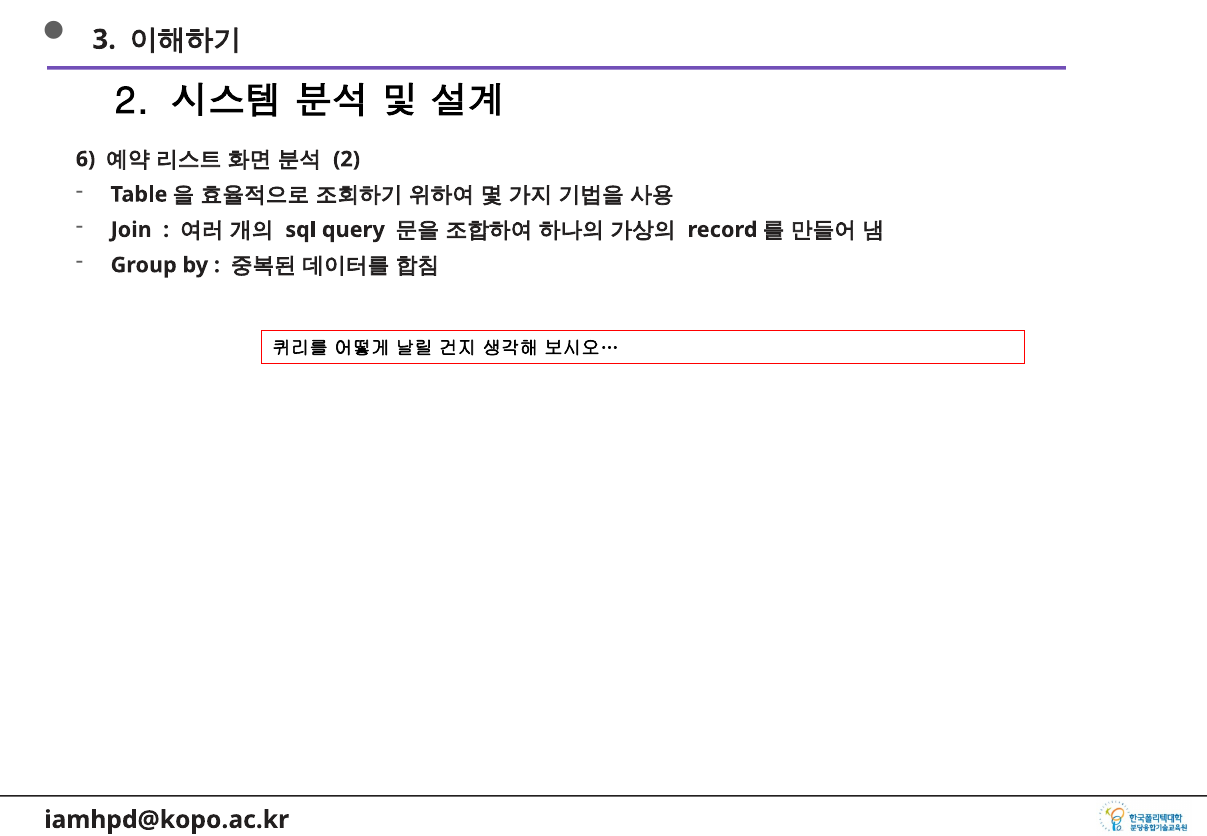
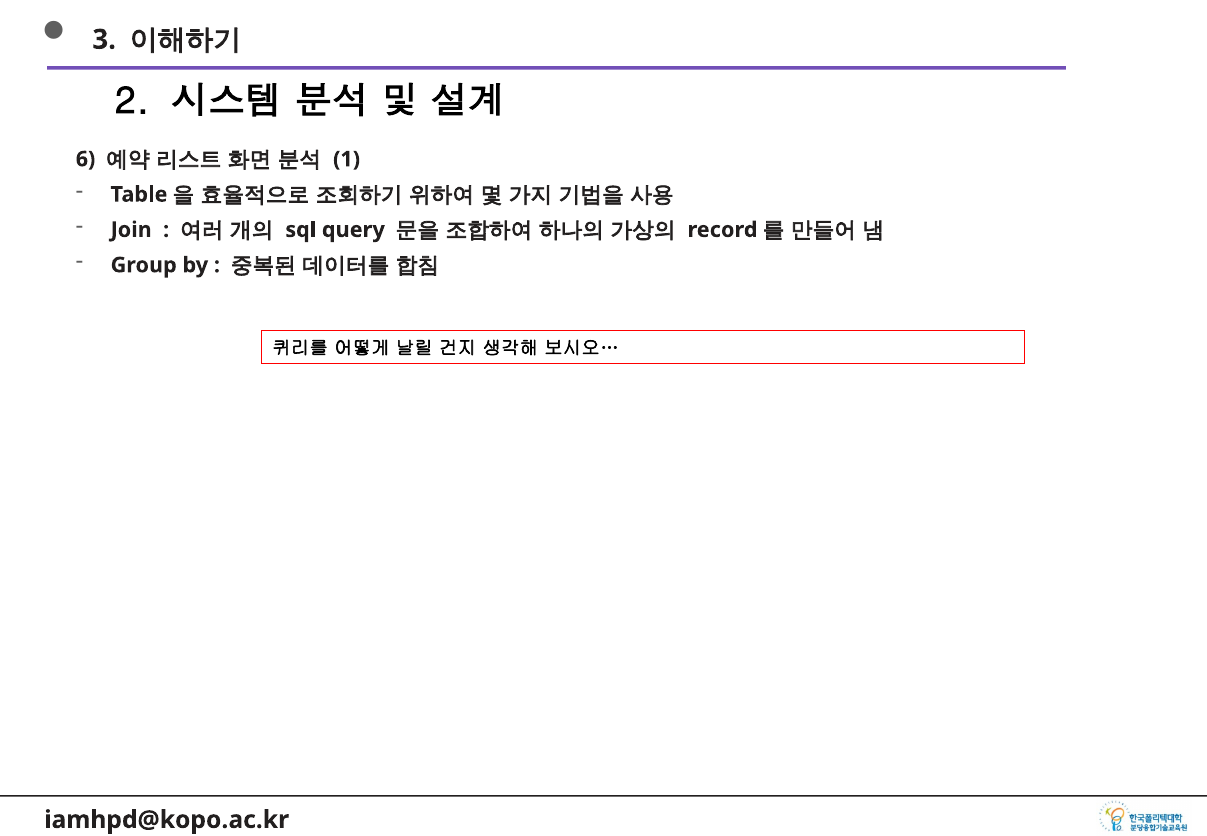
2 at (347, 159): 2 -> 1
